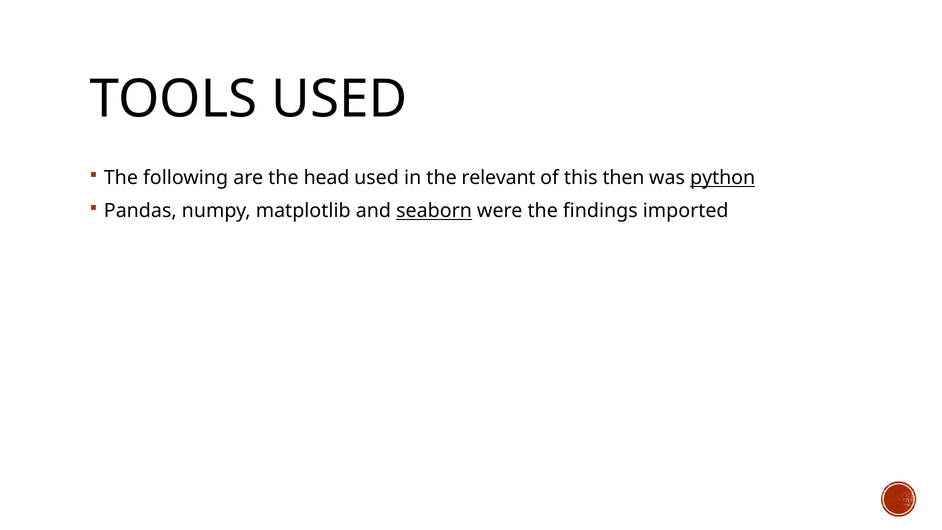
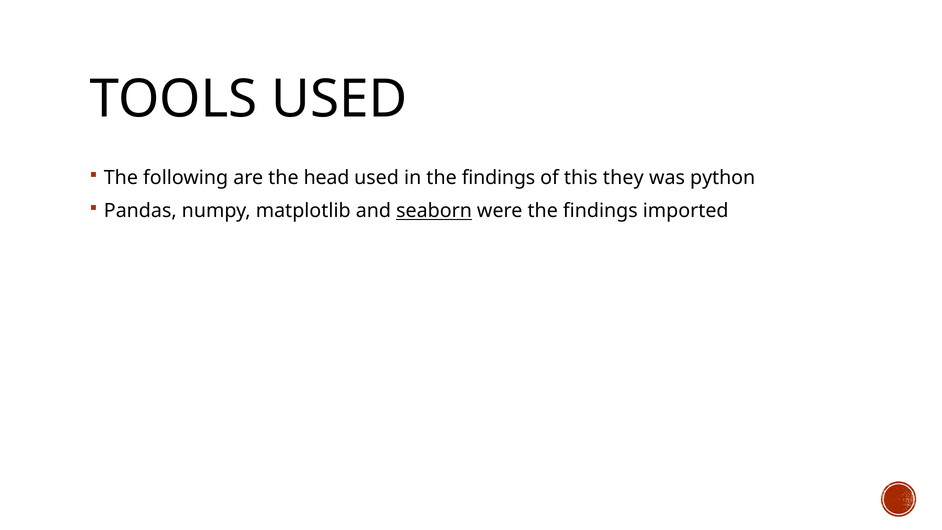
in the relevant: relevant -> findings
then: then -> they
python underline: present -> none
